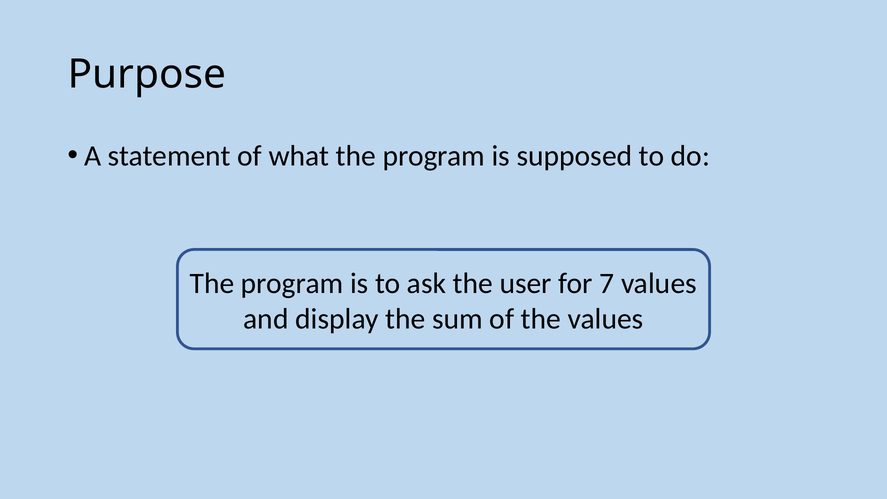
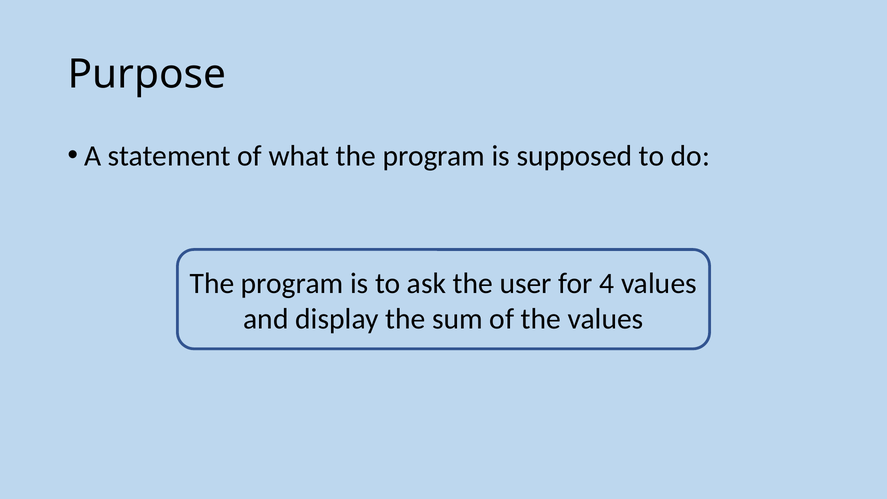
7: 7 -> 4
